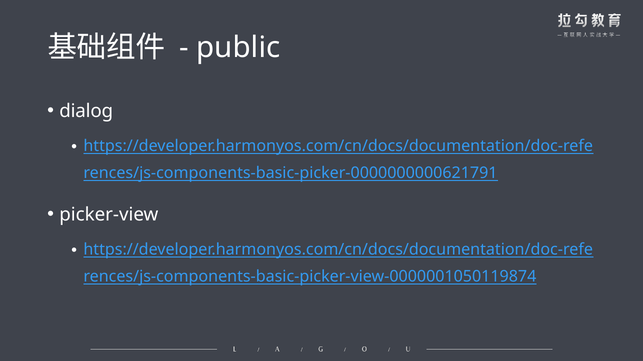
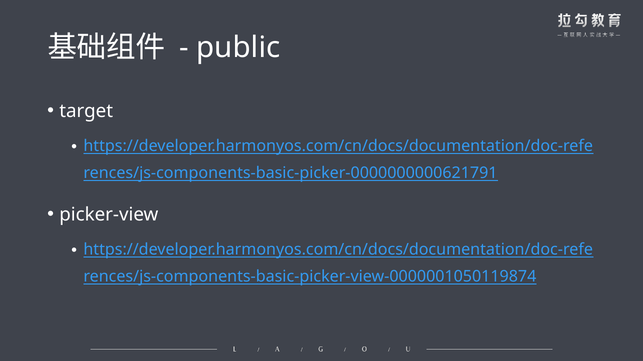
dialog: dialog -> target
